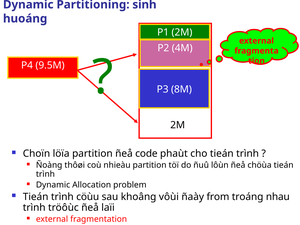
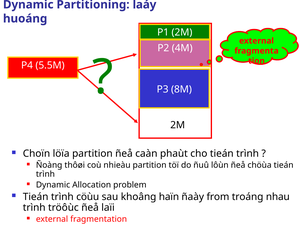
sinh: sinh -> laáy
9.5M: 9.5M -> 5.5M
code: code -> caàn
vôùi: vôùi -> haïn
